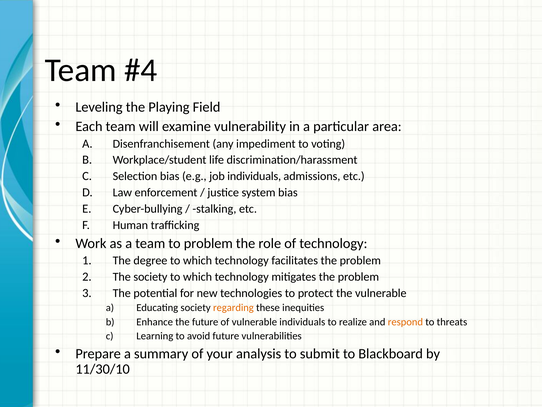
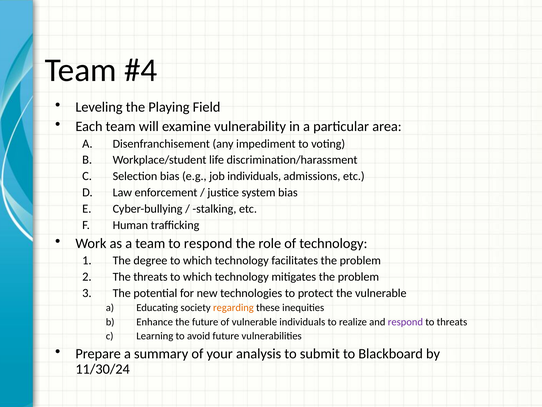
to problem: problem -> respond
The society: society -> threats
respond at (405, 321) colour: orange -> purple
11/30/10: 11/30/10 -> 11/30/24
